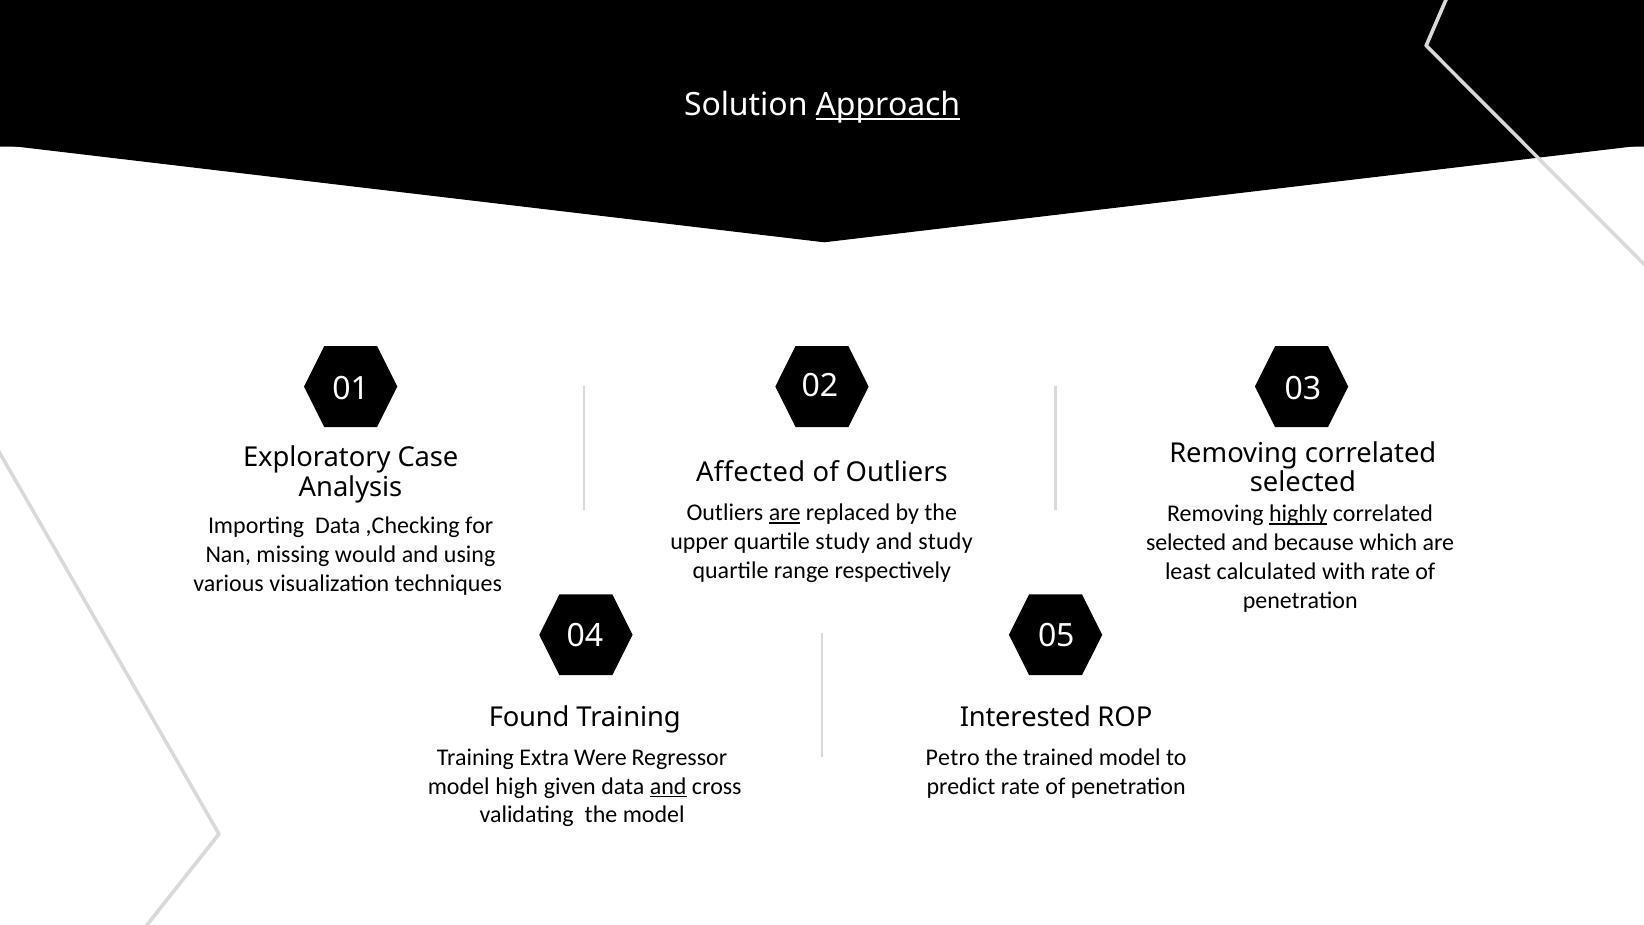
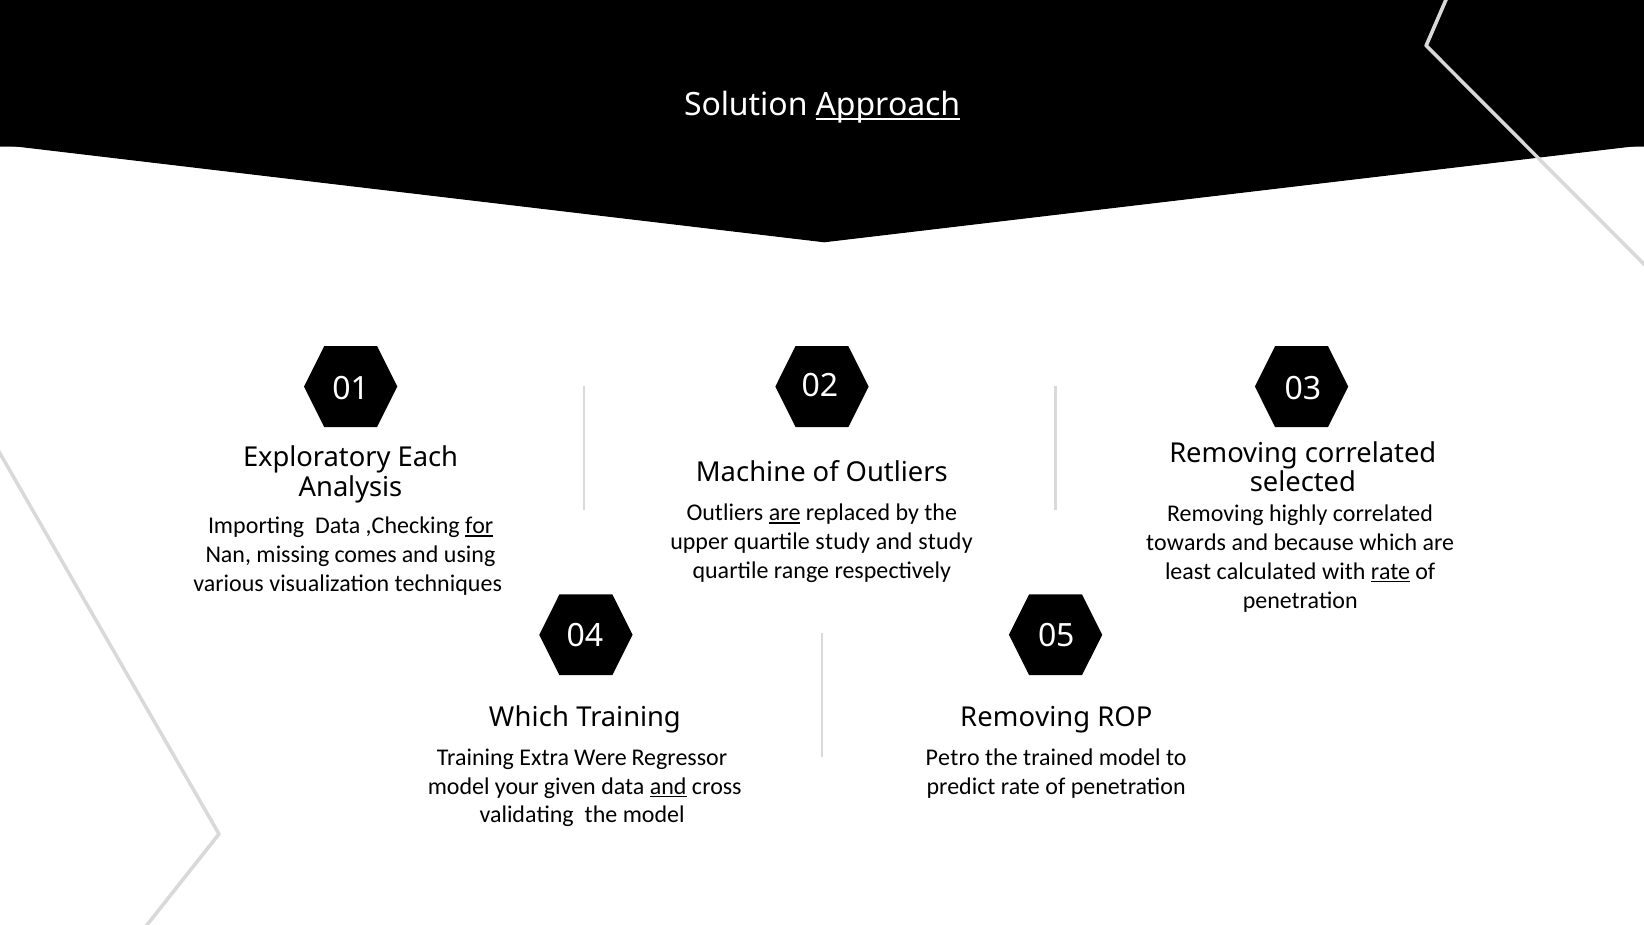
Case: Case -> Each
Affected: Affected -> Machine
highly underline: present -> none
for underline: none -> present
selected at (1186, 543): selected -> towards
would: would -> comes
rate at (1390, 571) underline: none -> present
Found at (529, 717): Found -> Which
Interested at (1025, 717): Interested -> Removing
high: high -> your
